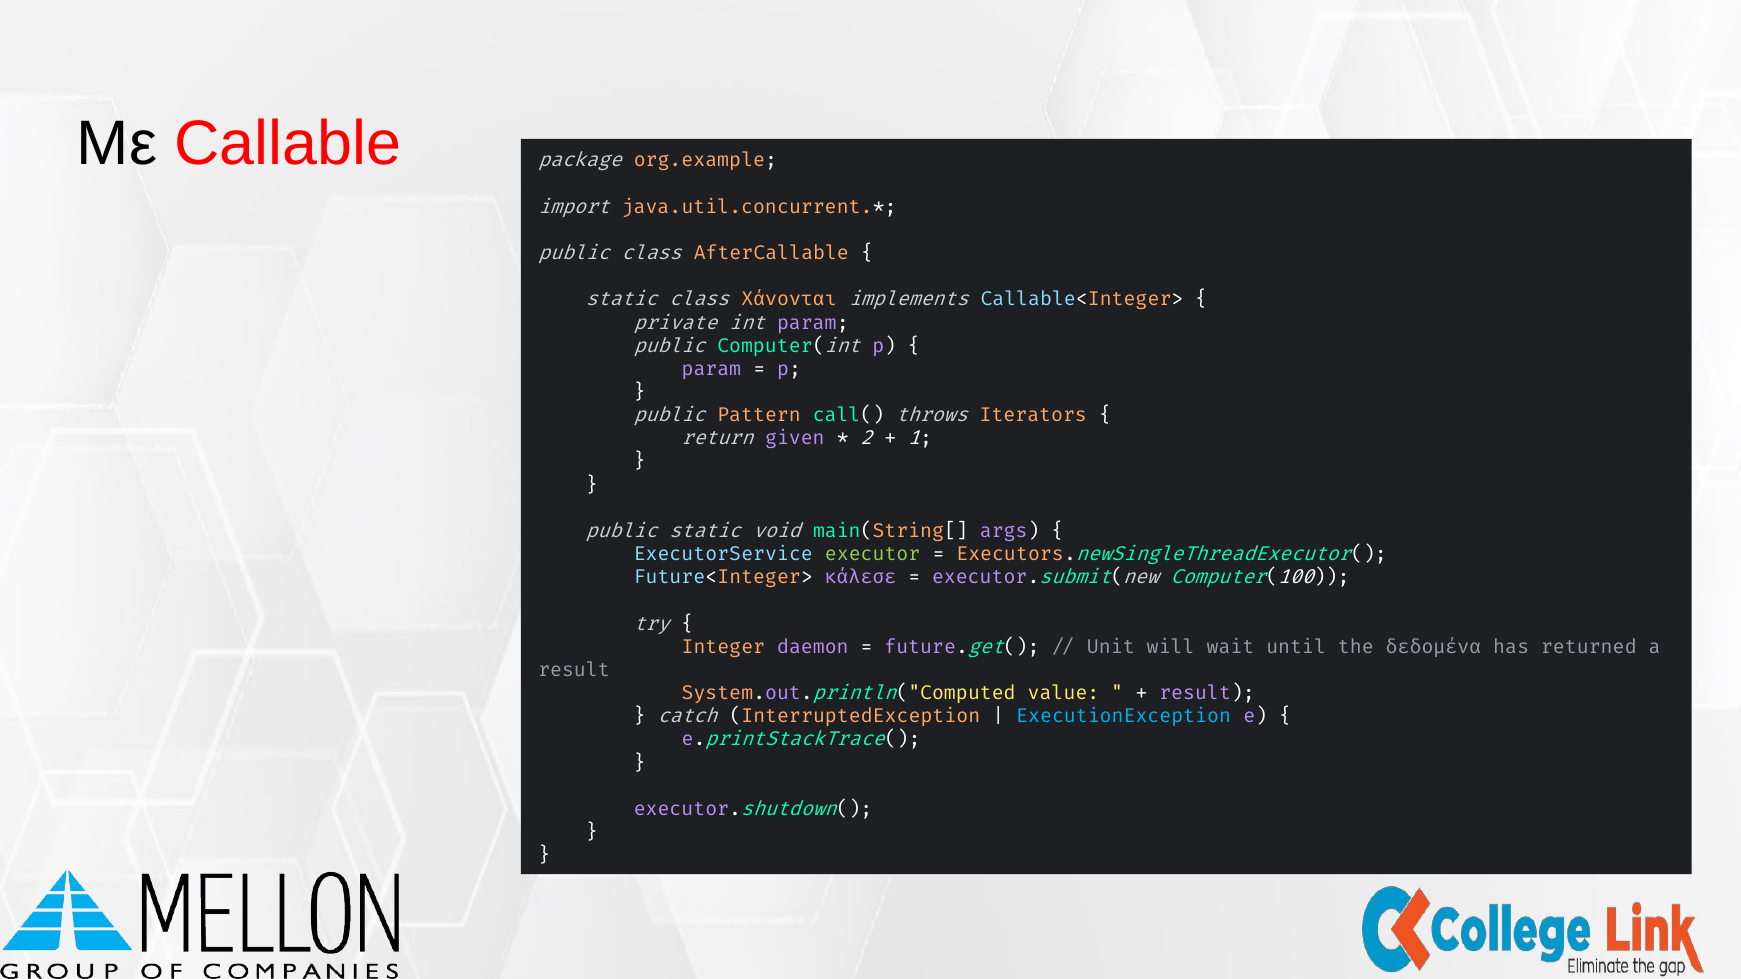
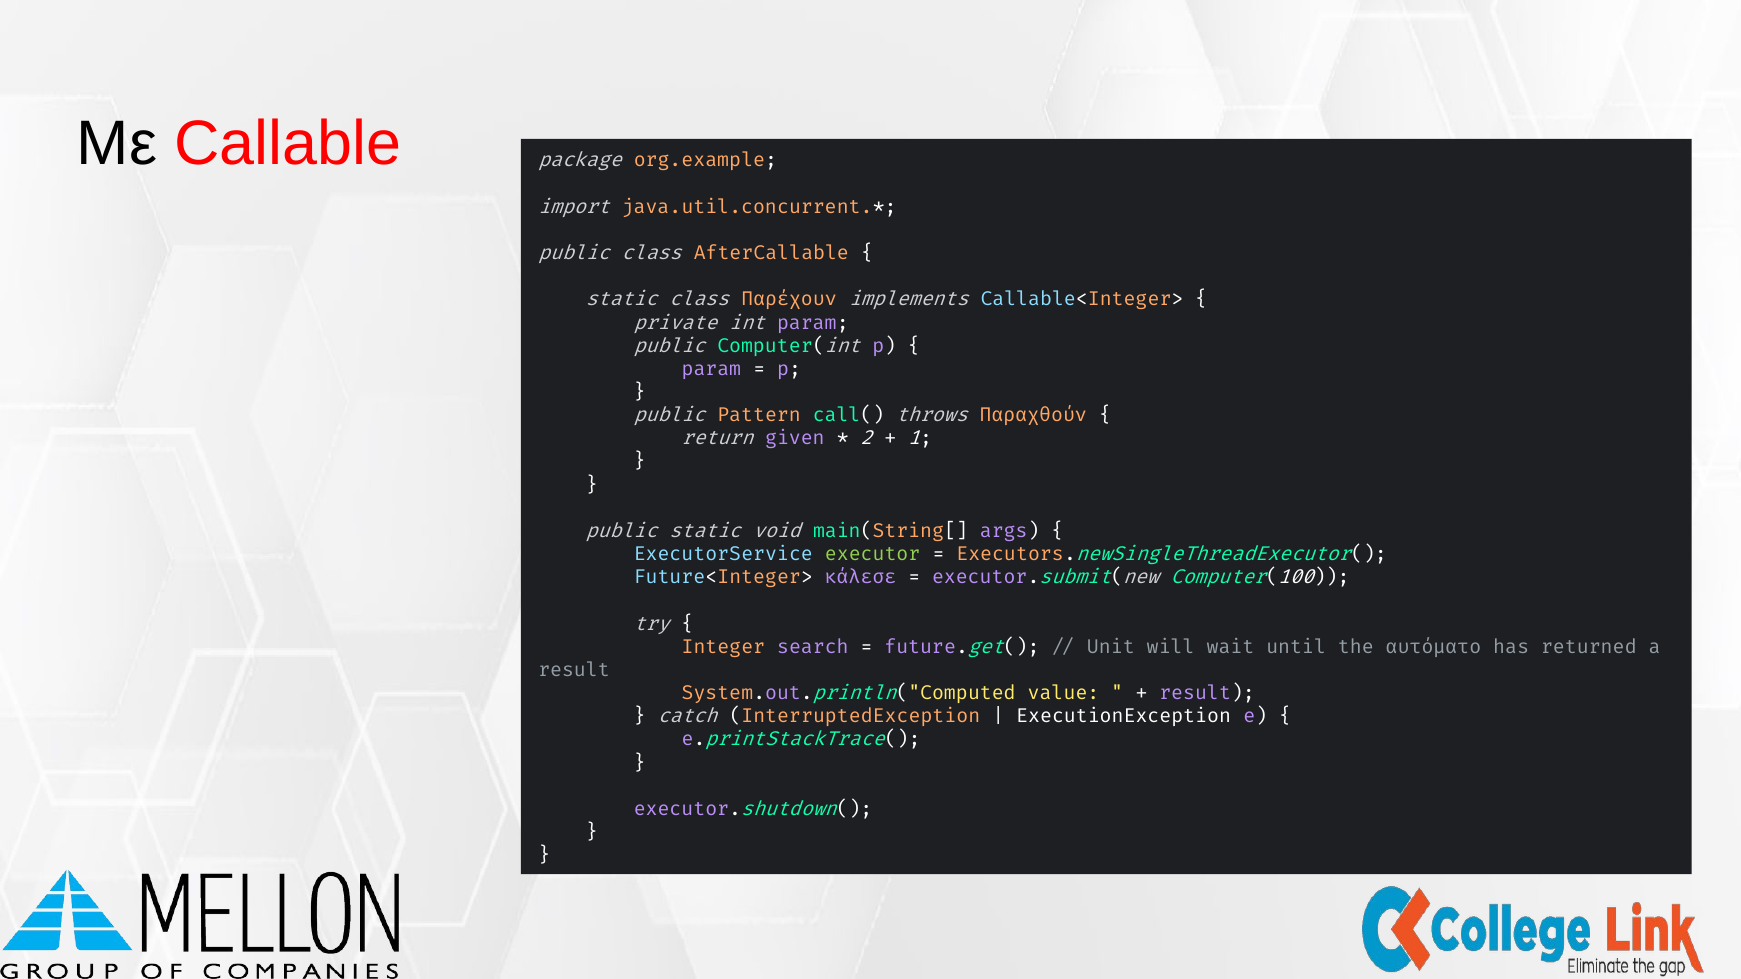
Χάνονται: Χάνονται -> Παρέχουν
Iterators: Iterators -> Παραχθούν
daemon: daemon -> search
δεδομένα: δεδομένα -> αυτόματο
ExecutionException colour: light blue -> white
